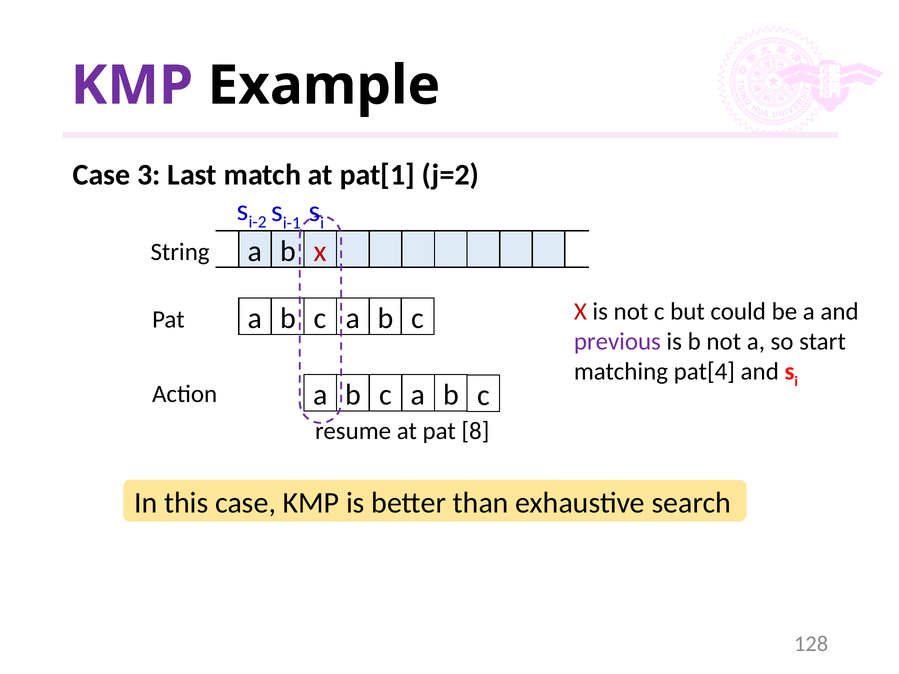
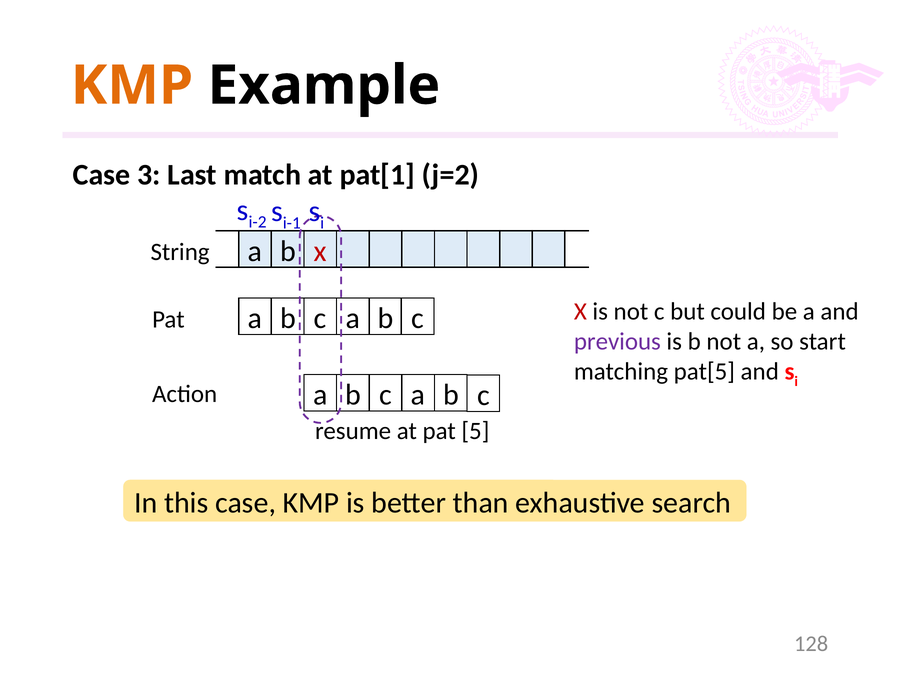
KMP at (132, 86) colour: purple -> orange
pat[4: pat[4 -> pat[5
8: 8 -> 5
